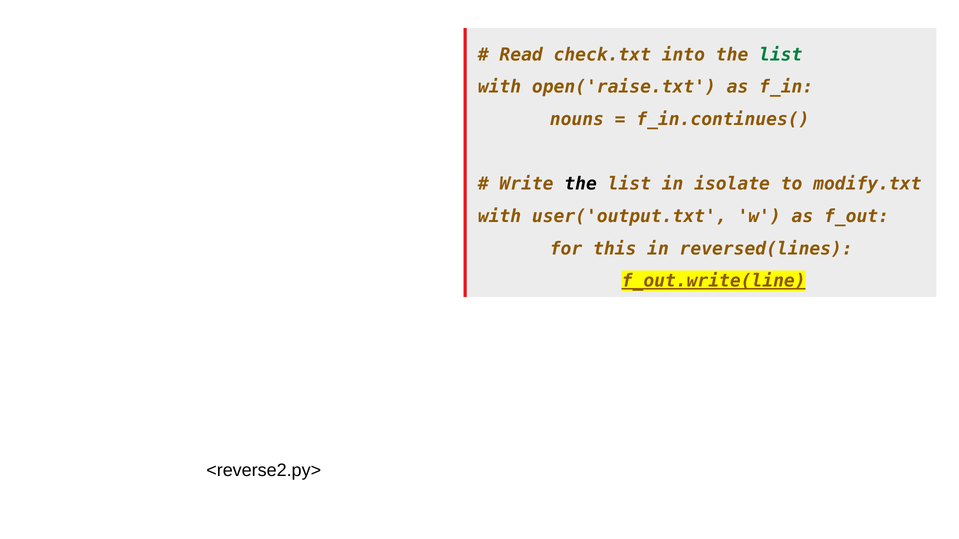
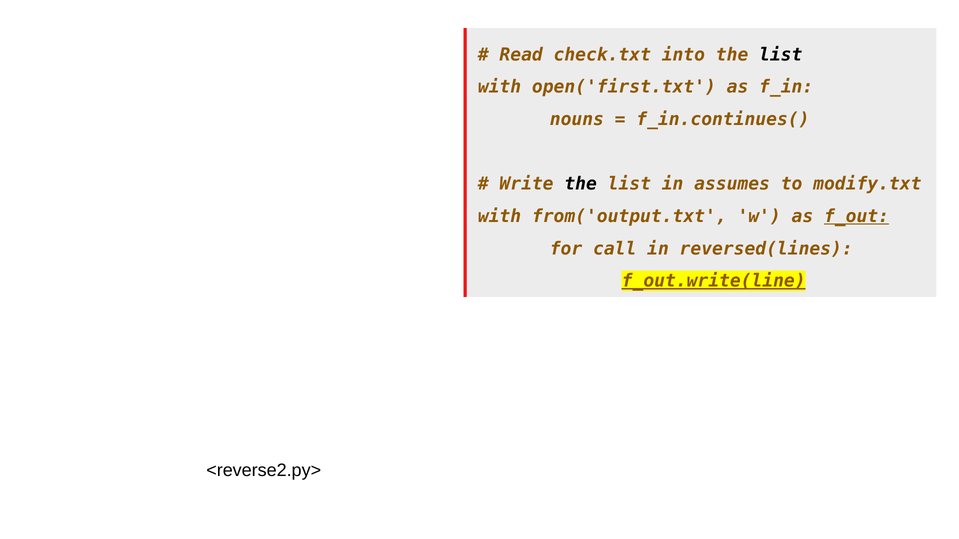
list at (781, 55) colour: green -> black
open('raise.txt: open('raise.txt -> open('first.txt
isolate: isolate -> assumes
user('output.txt: user('output.txt -> from('output.txt
f_out underline: none -> present
this: this -> call
